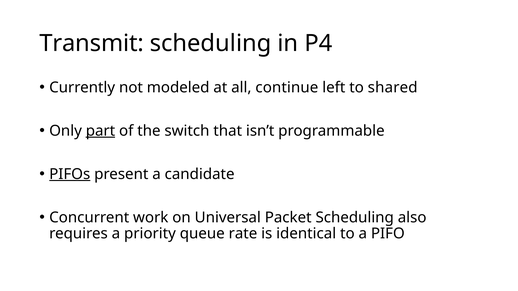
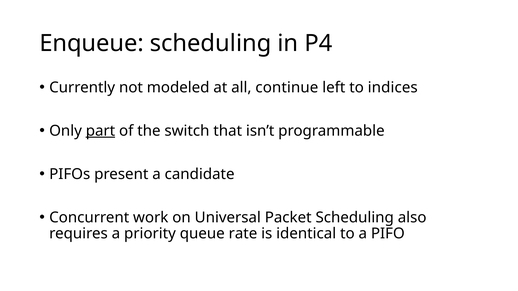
Transmit: Transmit -> Enqueue
shared: shared -> indices
PIFOs underline: present -> none
